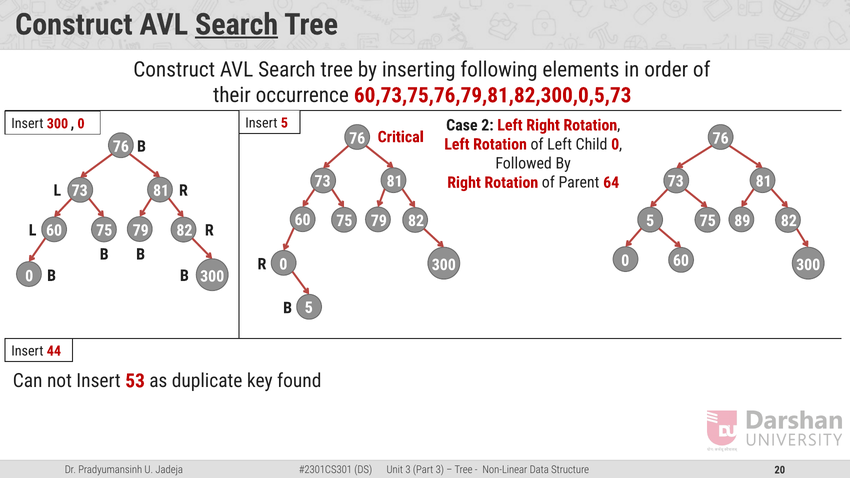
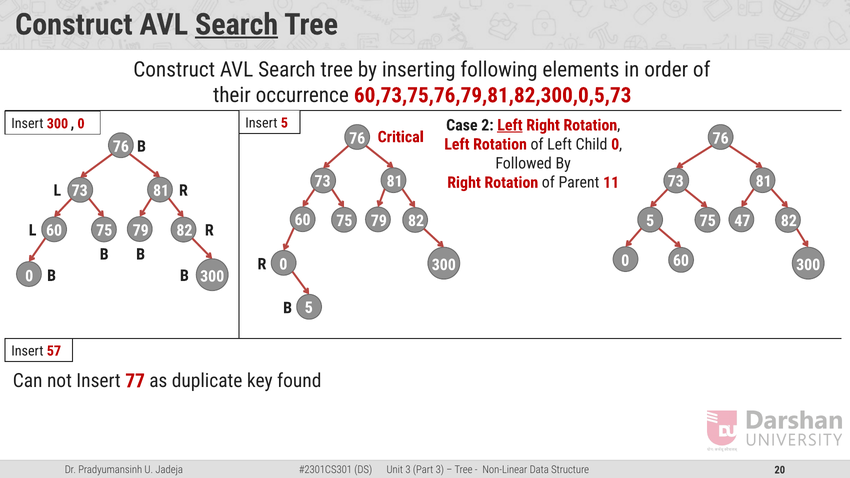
Left at (510, 125) underline: none -> present
64: 64 -> 11
89: 89 -> 47
44: 44 -> 57
53: 53 -> 77
